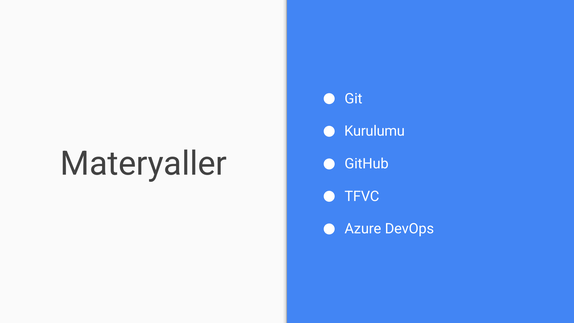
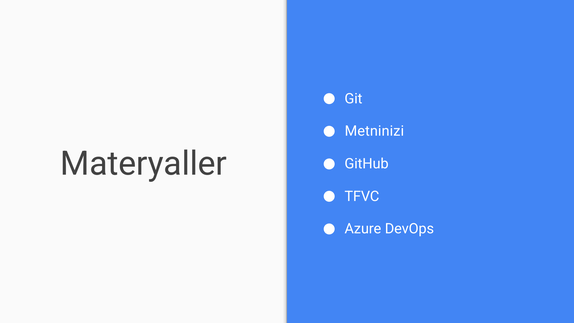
Kurulumu: Kurulumu -> Metninizi
